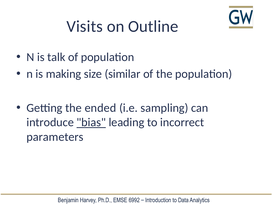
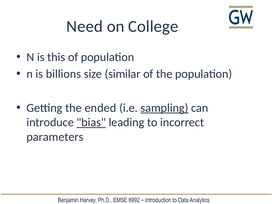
Visits: Visits -> Need
Outline: Outline -> College
talk: talk -> this
making: making -> billions
sampling underline: none -> present
